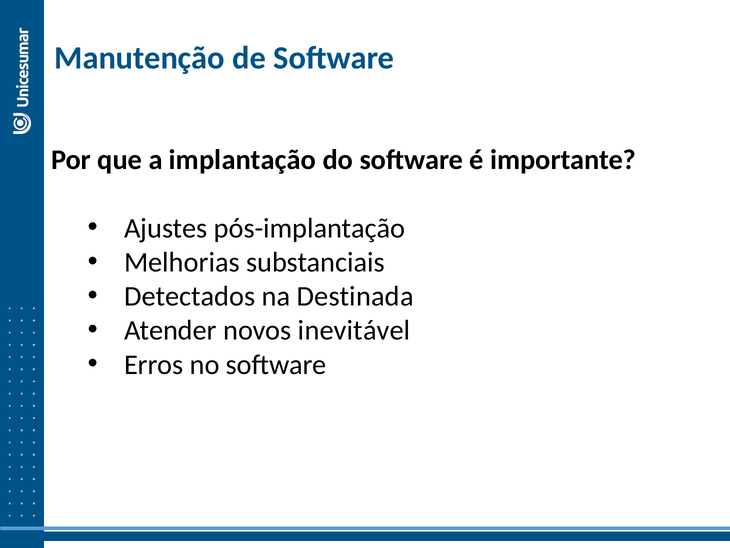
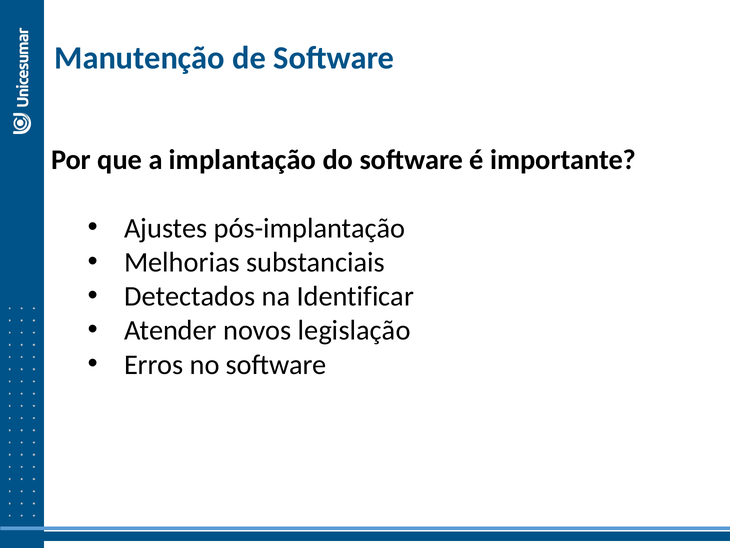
Destinada: Destinada -> Identificar
inevitável: inevitável -> legislação
